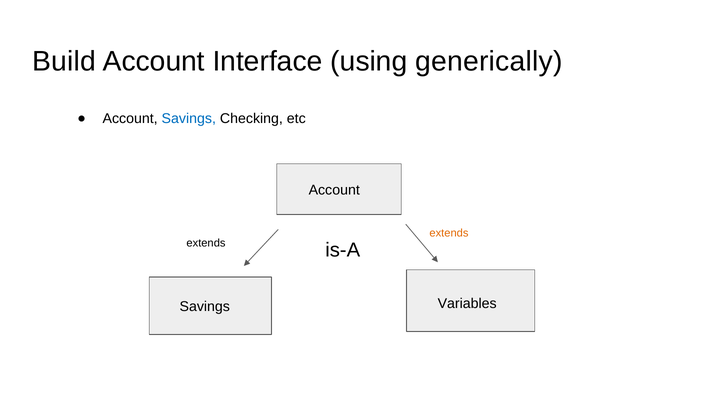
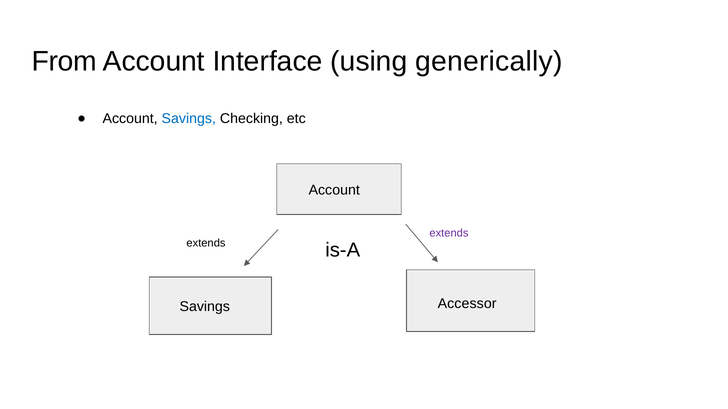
Build: Build -> From
extends at (449, 233) colour: orange -> purple
Variables: Variables -> Accessor
